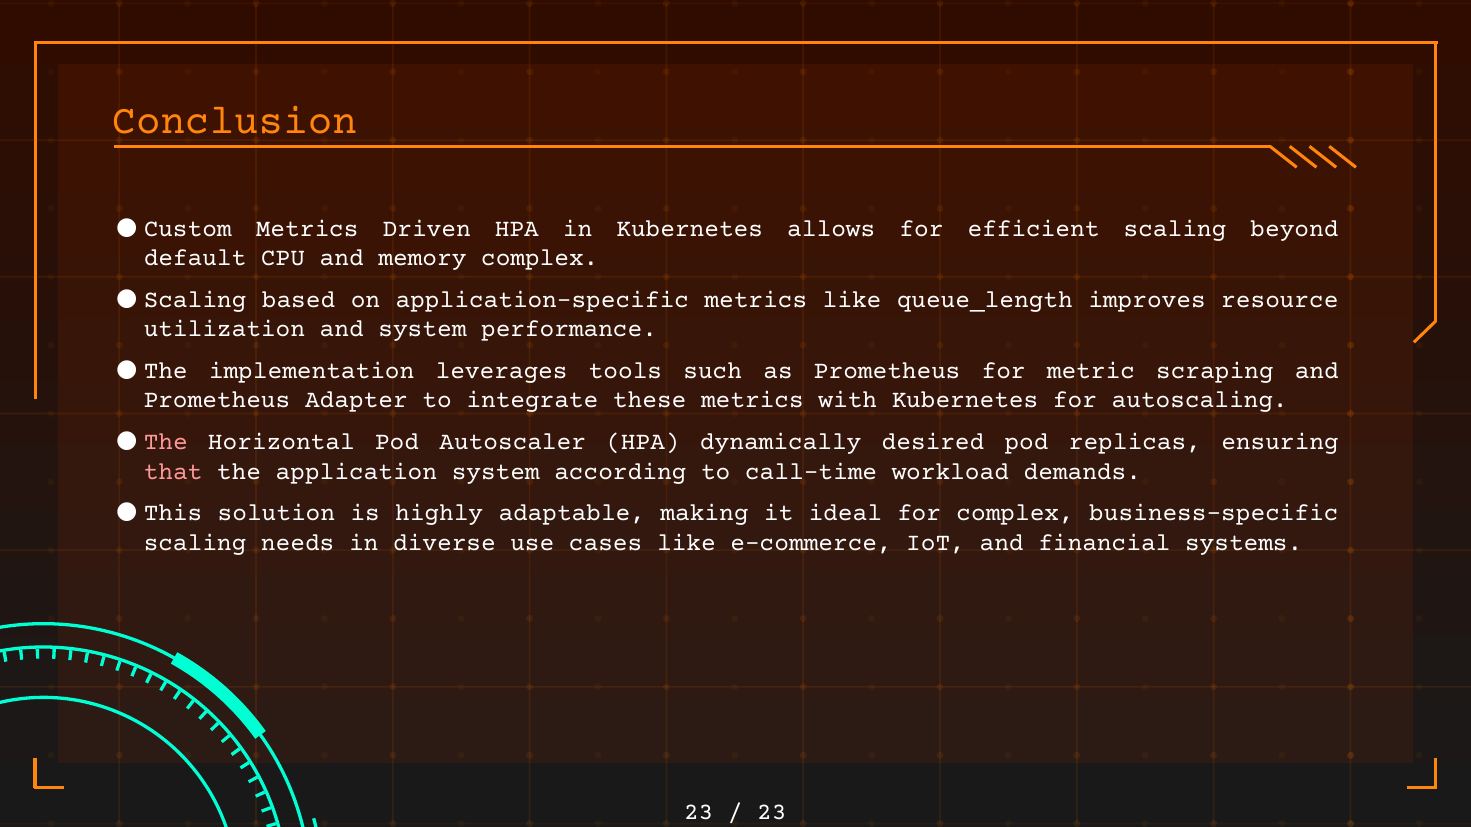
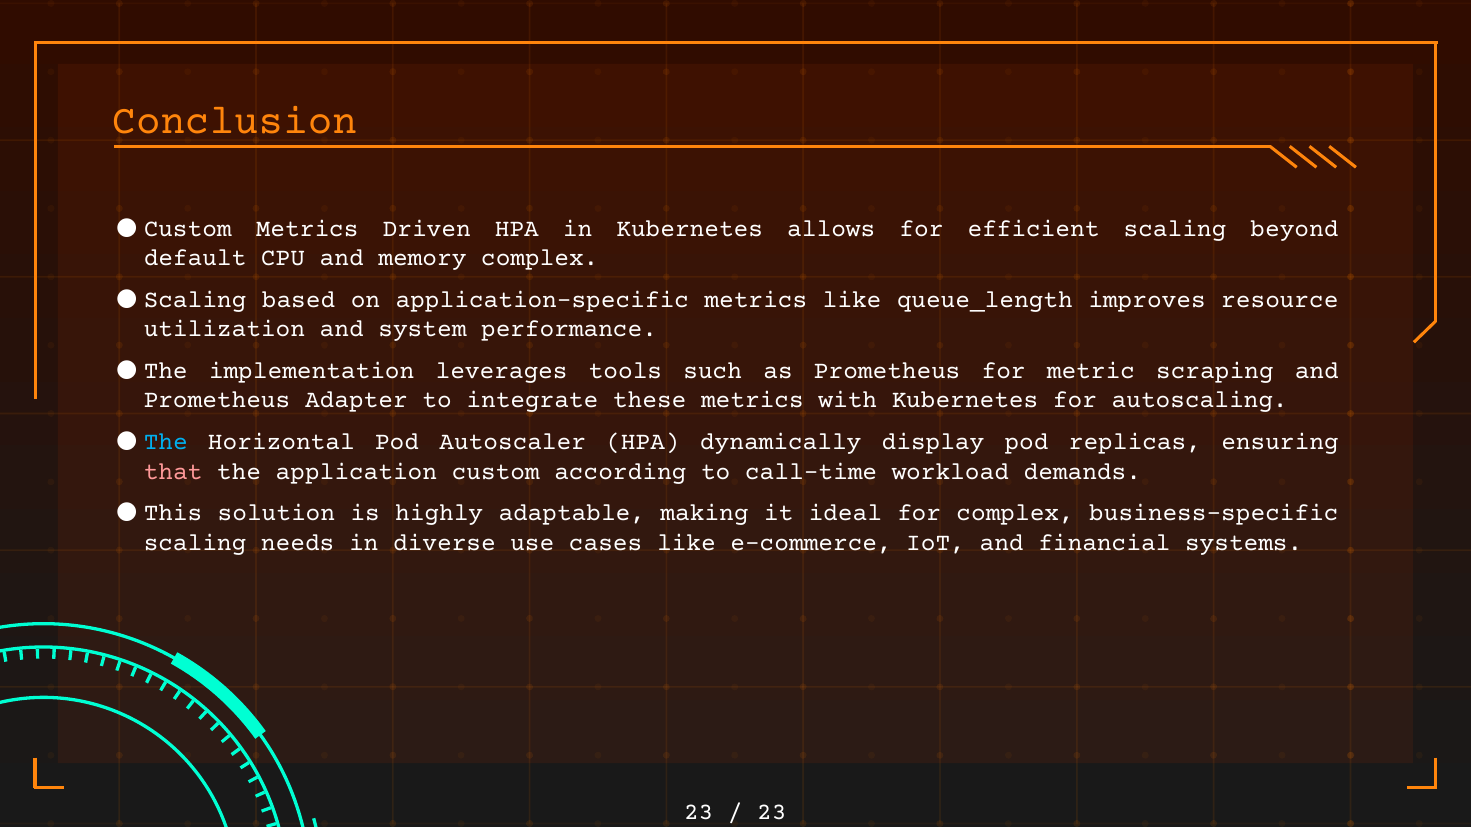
The at (166, 442) colour: pink -> light blue
desired: desired -> display
application system: system -> custom
